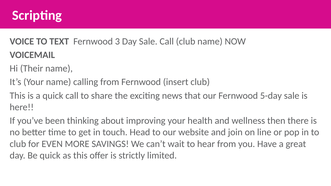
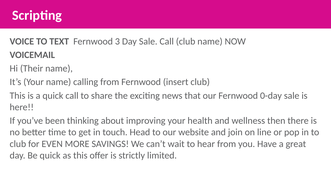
5-day: 5-day -> 0-day
